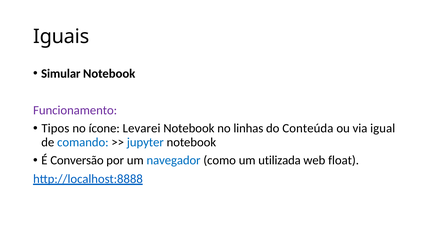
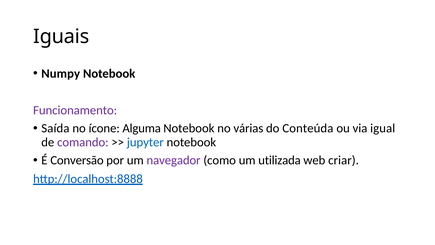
Simular: Simular -> Numpy
Tipos: Tipos -> Saída
Levarei: Levarei -> Alguma
linhas: linhas -> várias
comando colour: blue -> purple
navegador colour: blue -> purple
float: float -> criar
